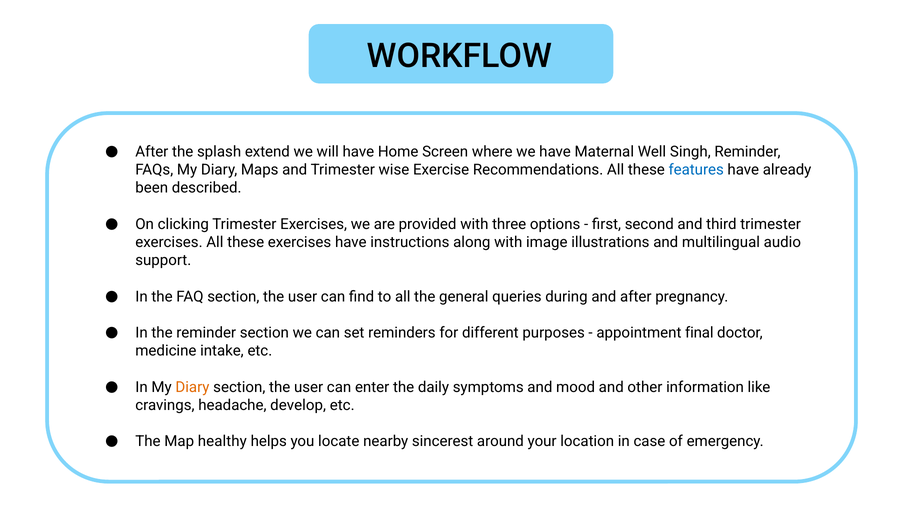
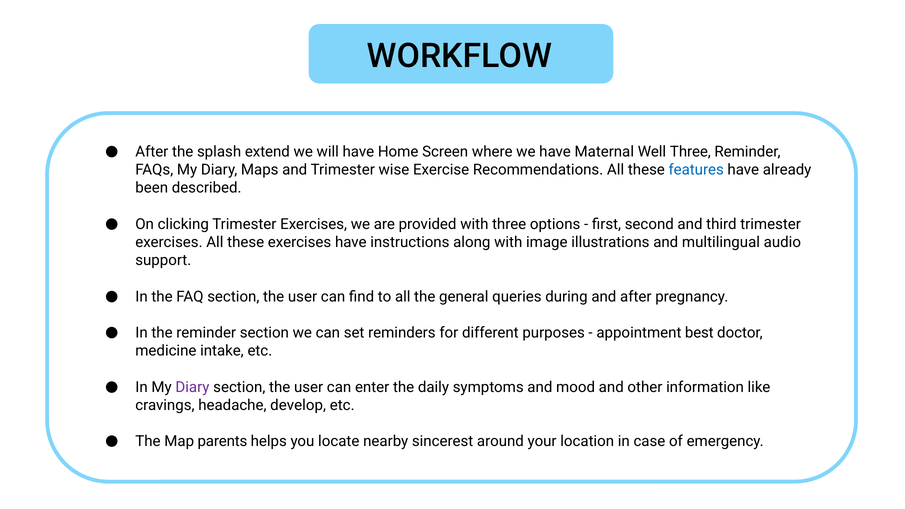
Well Singh: Singh -> Three
final: final -> best
Diary at (192, 387) colour: orange -> purple
healthy: healthy -> parents
